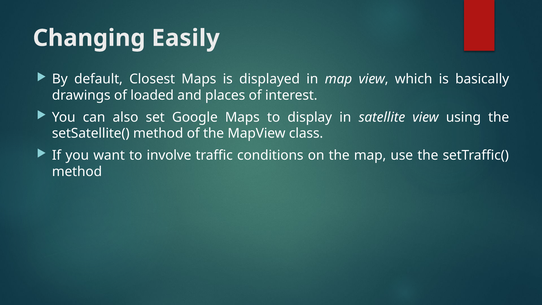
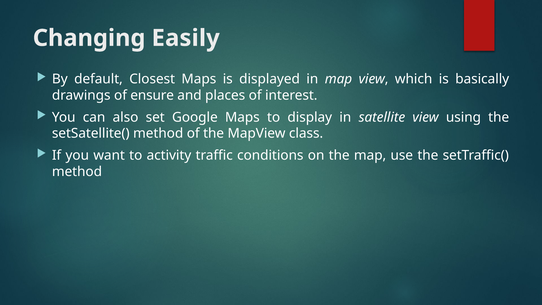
loaded: loaded -> ensure
involve: involve -> activity
